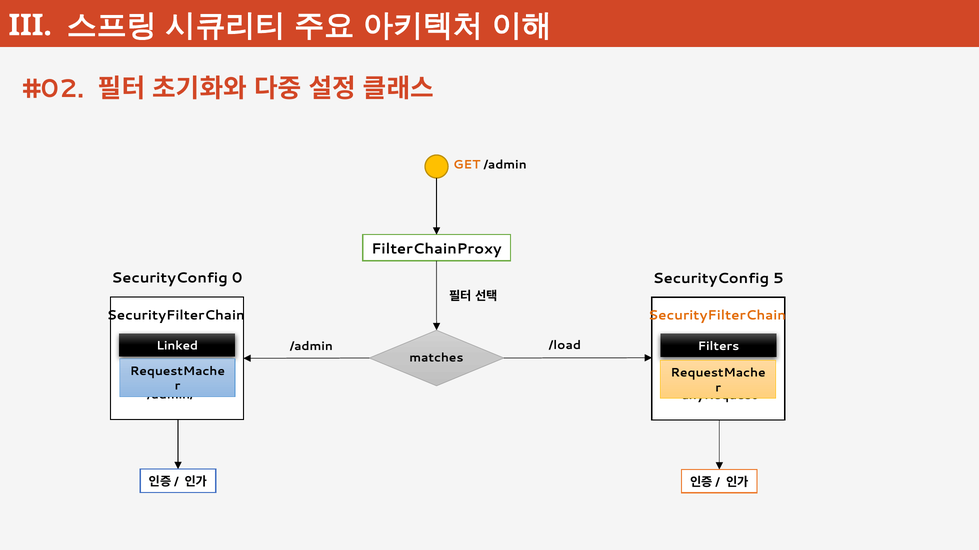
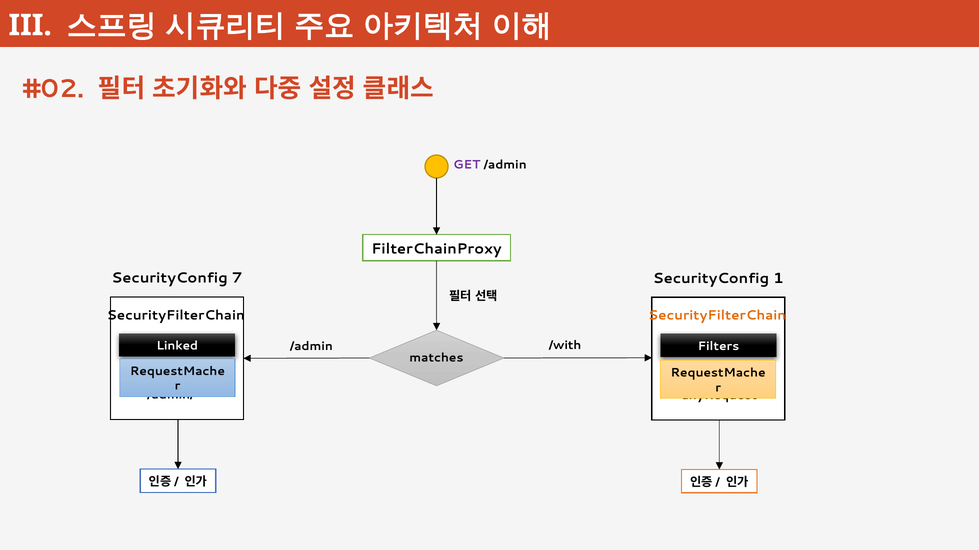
GET colour: orange -> purple
0: 0 -> 7
5: 5 -> 1
/load: /load -> /with
